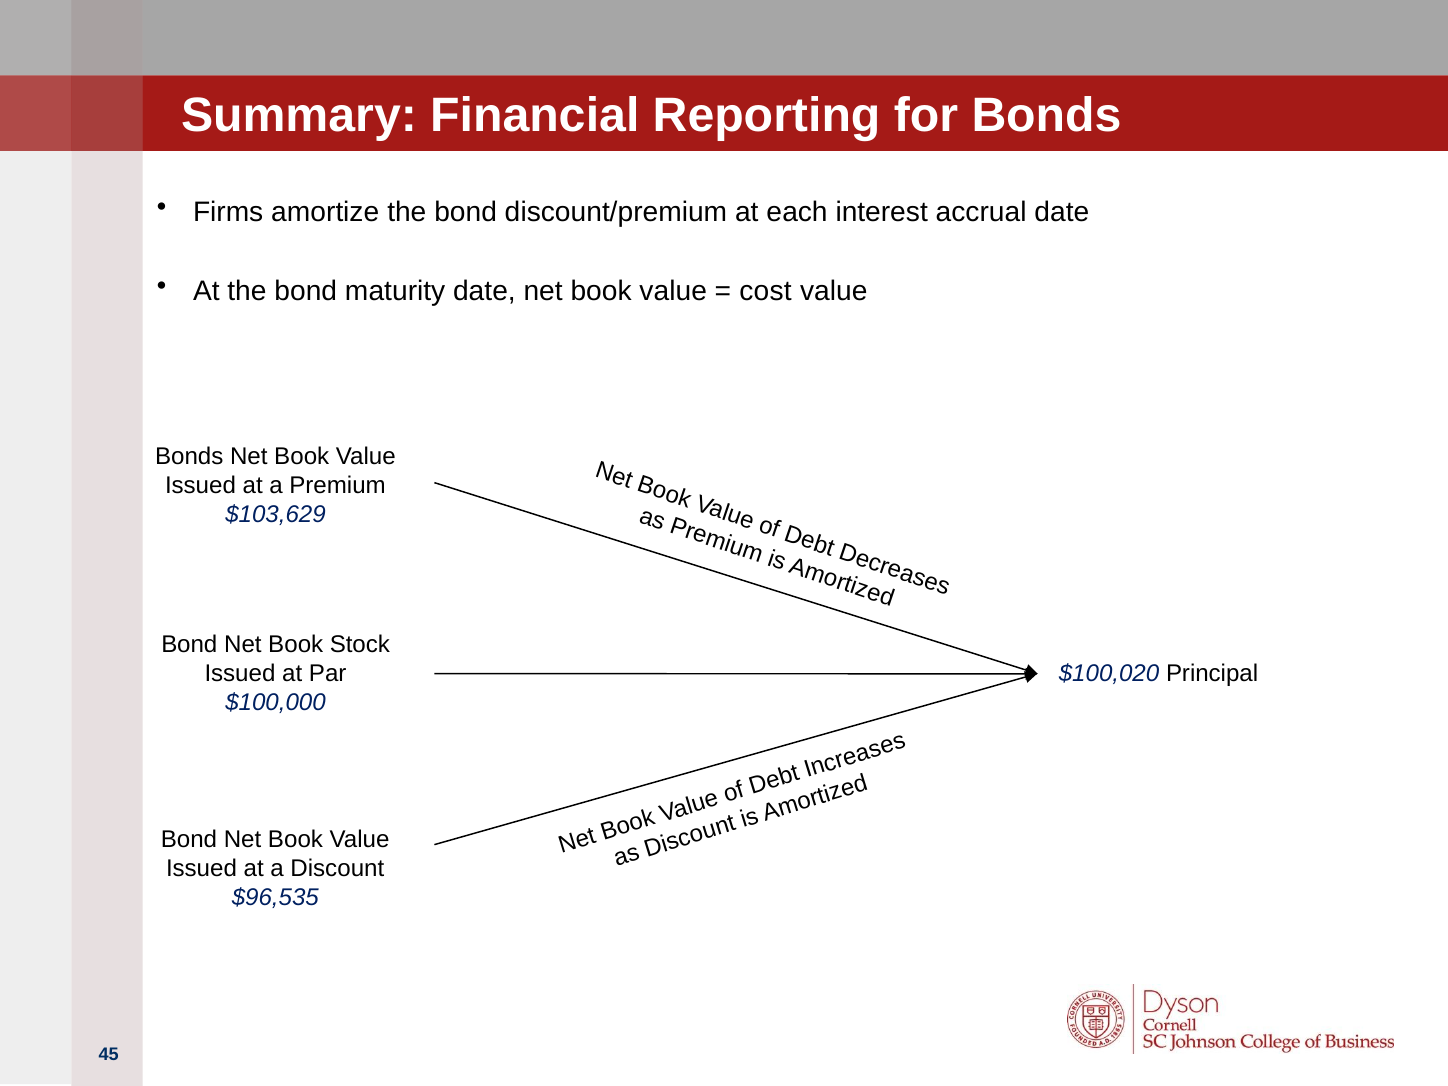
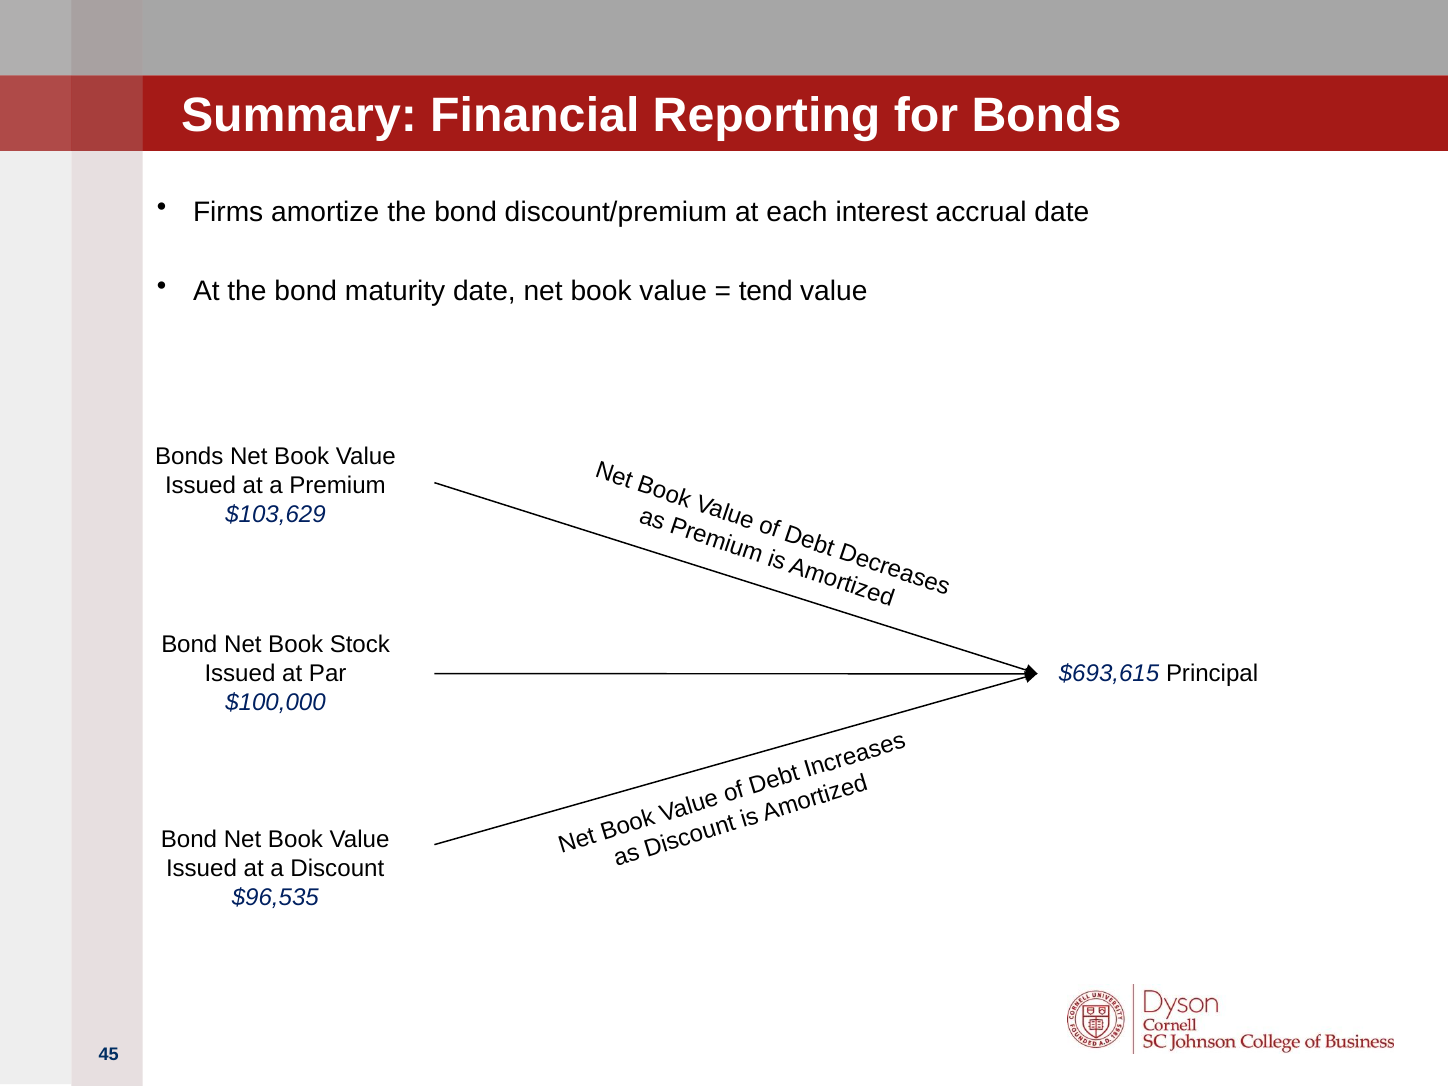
cost: cost -> tend
$100,020: $100,020 -> $693,615
